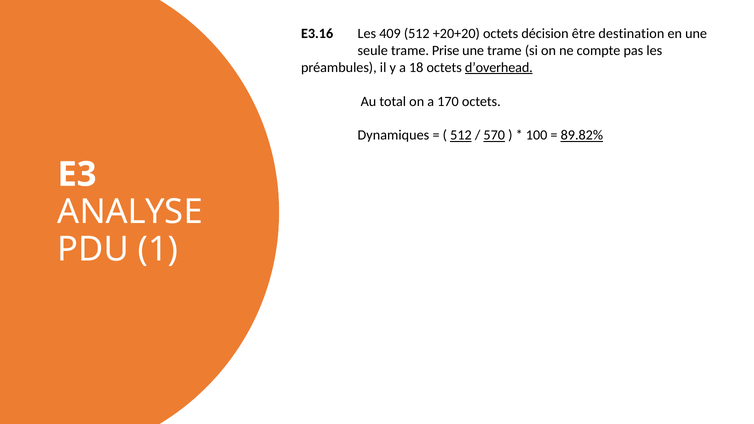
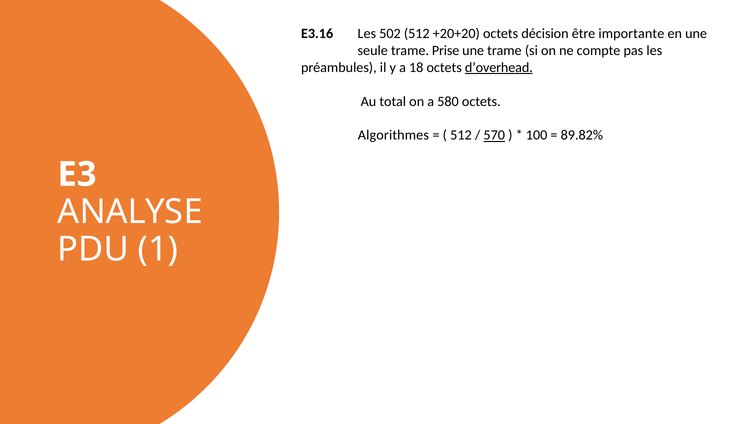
409: 409 -> 502
destination: destination -> importante
170: 170 -> 580
Dynamiques: Dynamiques -> Algorithmes
512 at (461, 135) underline: present -> none
89.82% underline: present -> none
